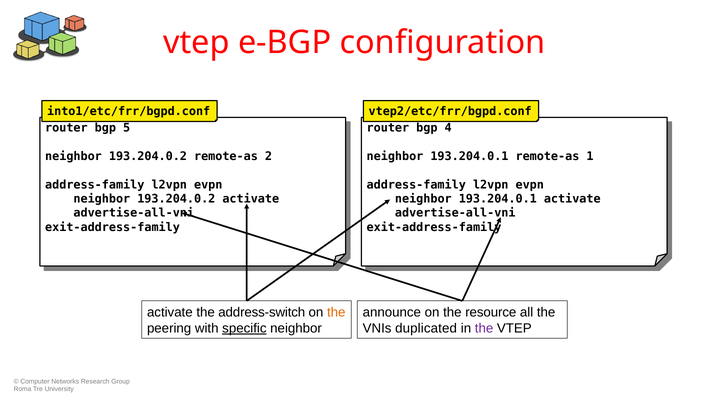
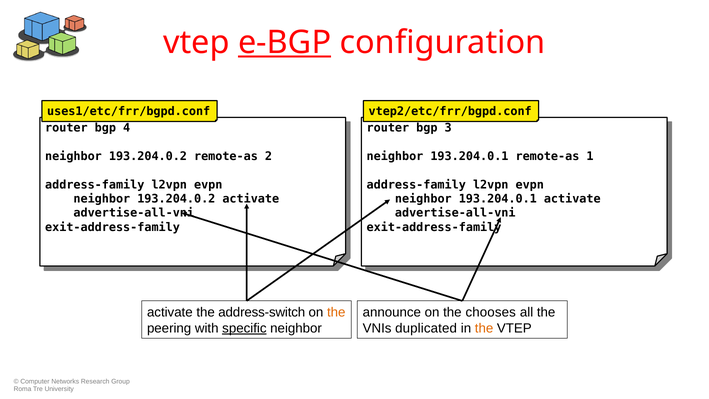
e-BGP underline: none -> present
into1/etc/frr/bgpd.conf: into1/etc/frr/bgpd.conf -> uses1/etc/frr/bgpd.conf
5: 5 -> 4
4: 4 -> 3
resource: resource -> chooses
the at (484, 328) colour: purple -> orange
